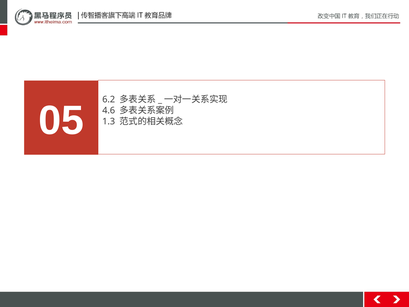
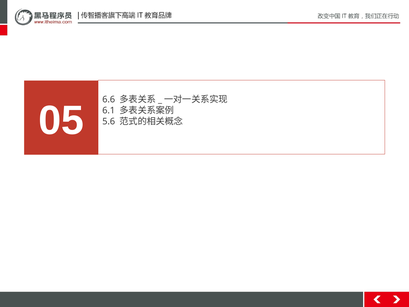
6.2: 6.2 -> 6.6
4.6: 4.6 -> 6.1
1.3: 1.3 -> 5.6
